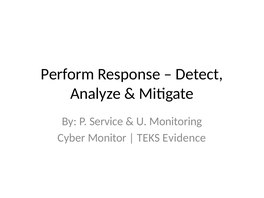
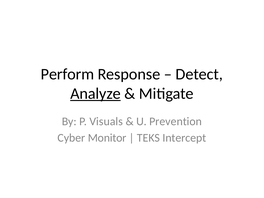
Analyze underline: none -> present
Service: Service -> Visuals
Monitoring: Monitoring -> Prevention
Evidence: Evidence -> Intercept
